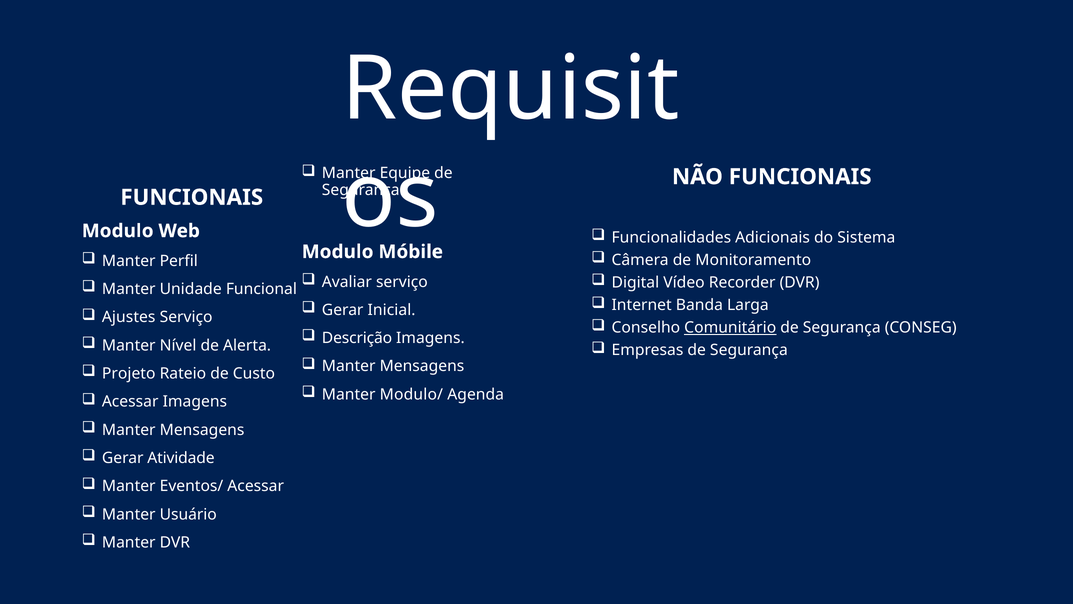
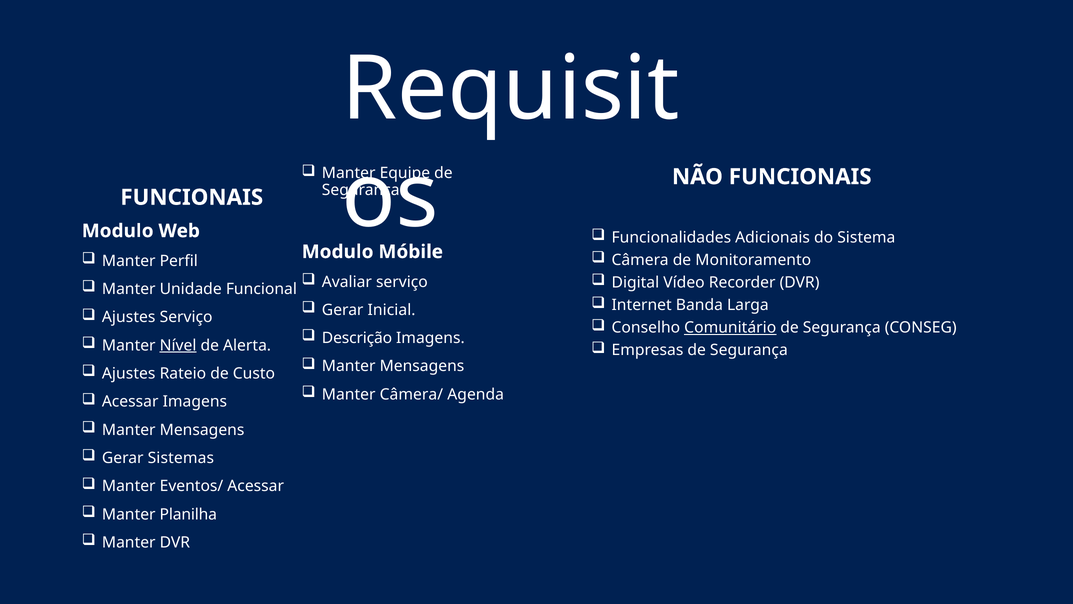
Nível underline: none -> present
Projeto at (129, 373): Projeto -> Ajustes
Modulo/: Modulo/ -> Câmera/
Atividade: Atividade -> Sistemas
Usuário: Usuário -> Planilha
